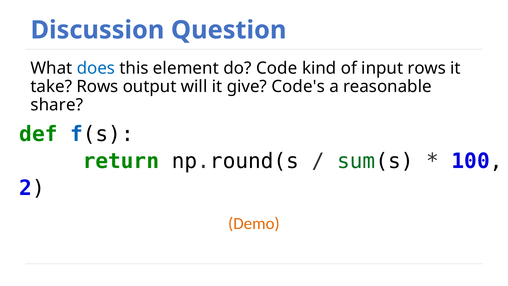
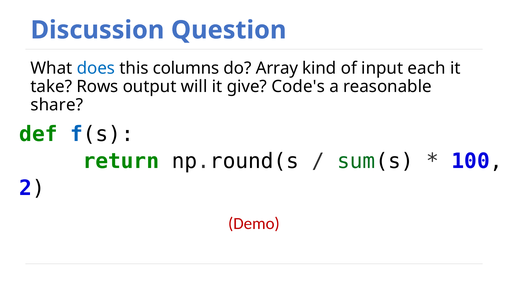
element: element -> columns
Code: Code -> Array
input rows: rows -> each
Demo colour: orange -> red
